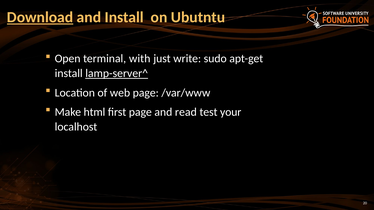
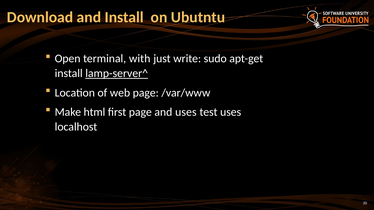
Download underline: present -> none
and read: read -> uses
test your: your -> uses
